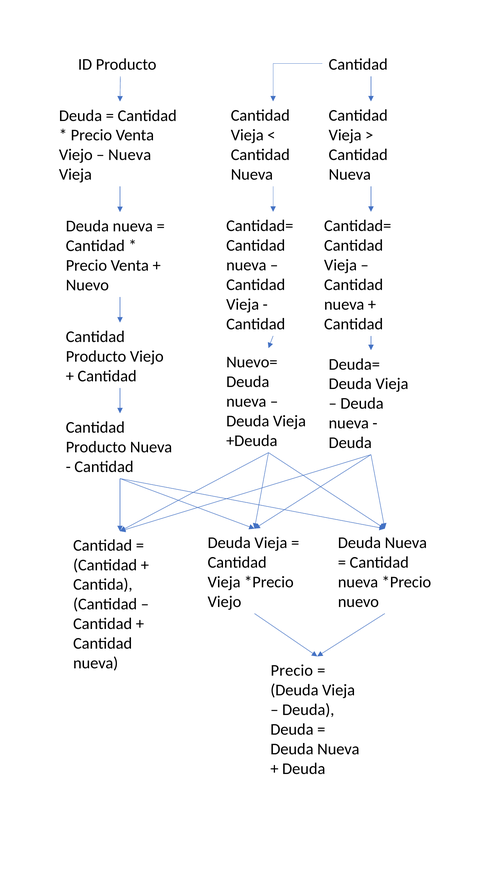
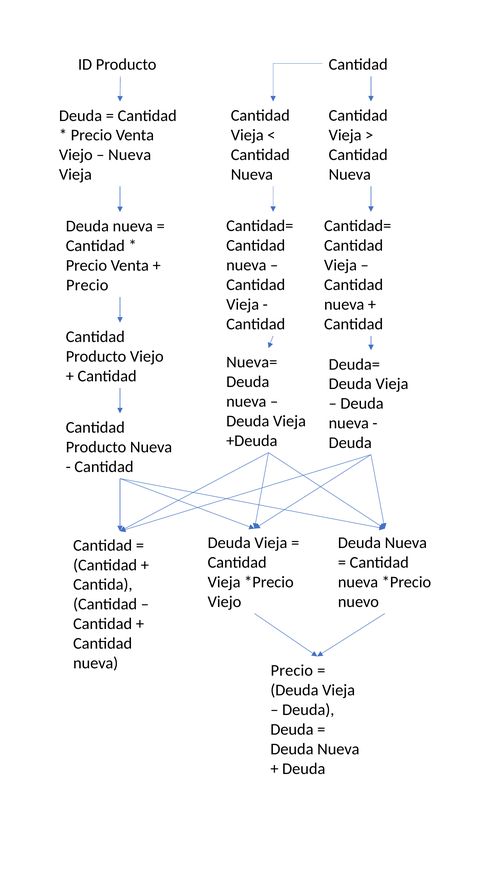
Nuevo at (87, 285): Nuevo -> Precio
Nuevo=: Nuevo= -> Nueva=
